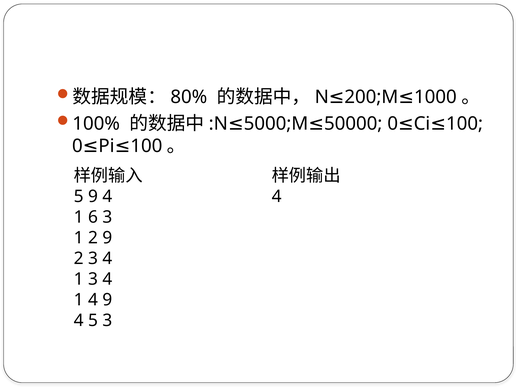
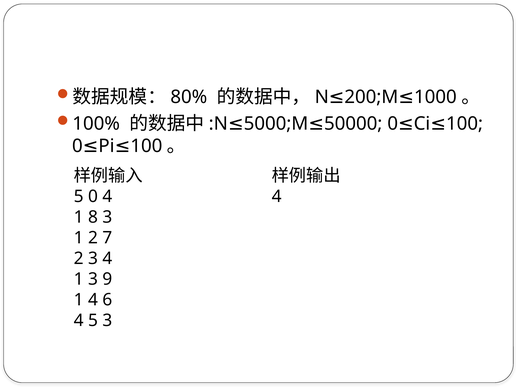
5 9: 9 -> 0
6: 6 -> 8
2 9: 9 -> 7
1 3 4: 4 -> 9
4 9: 9 -> 6
